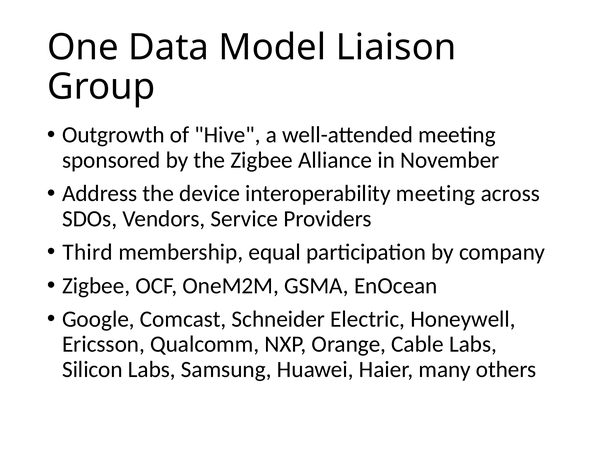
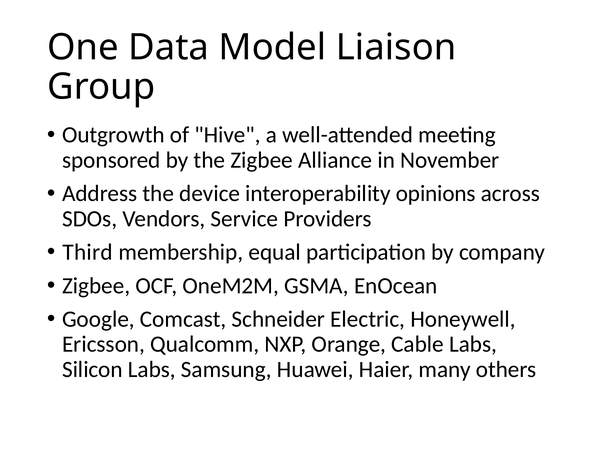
interoperability meeting: meeting -> opinions
